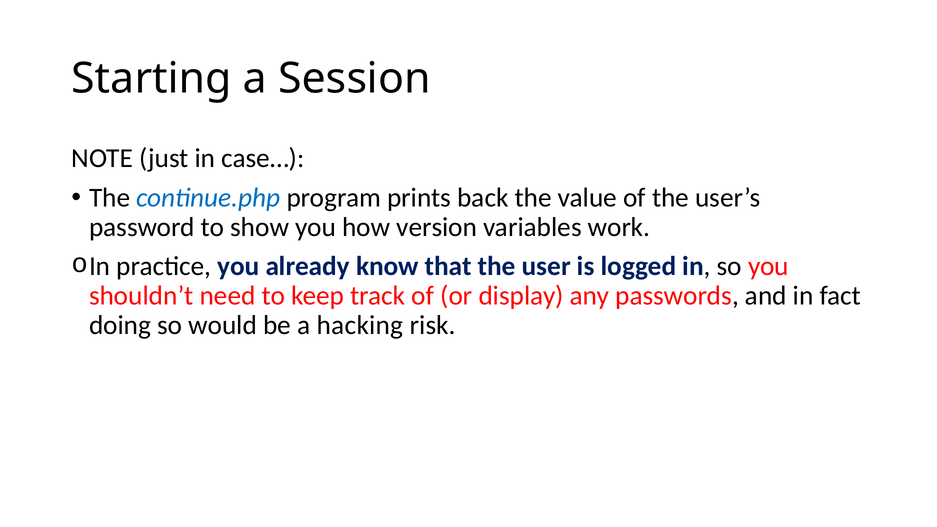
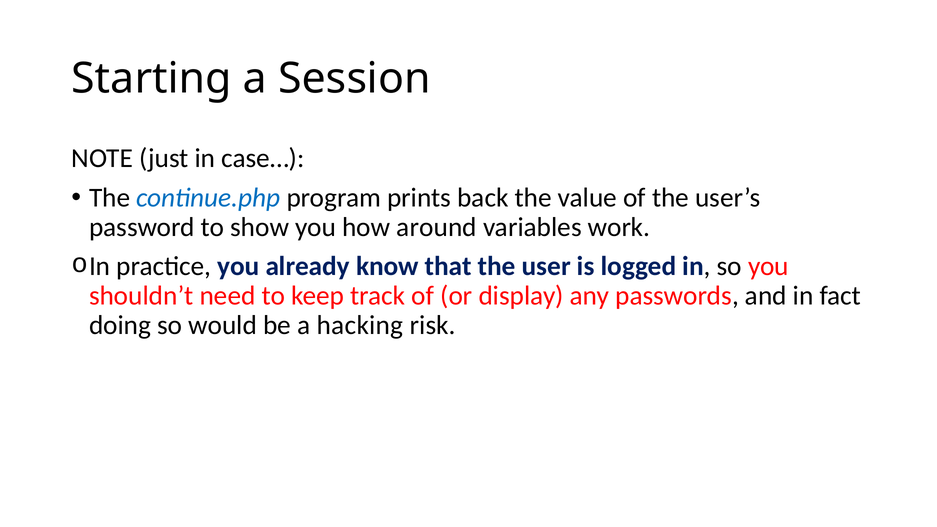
version: version -> around
